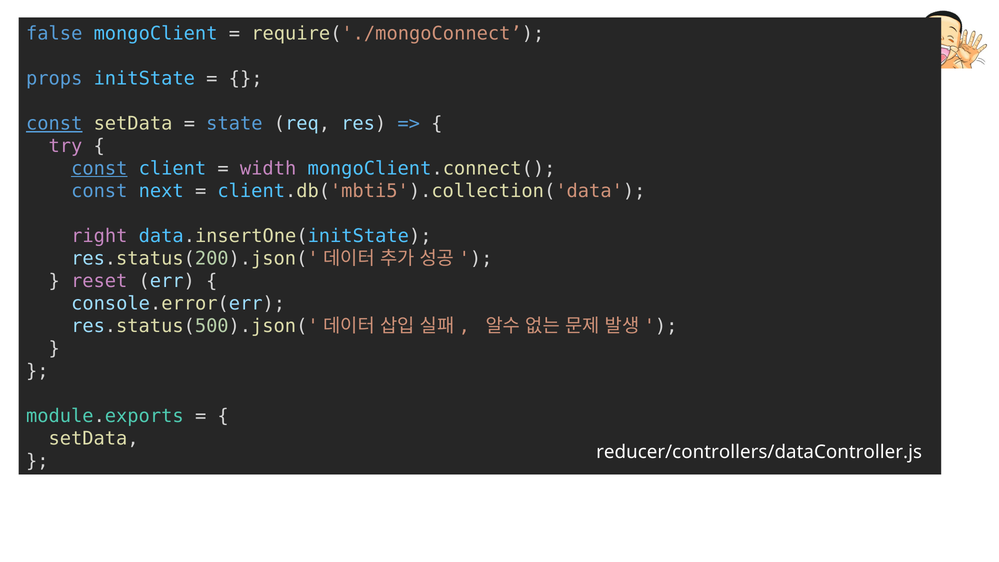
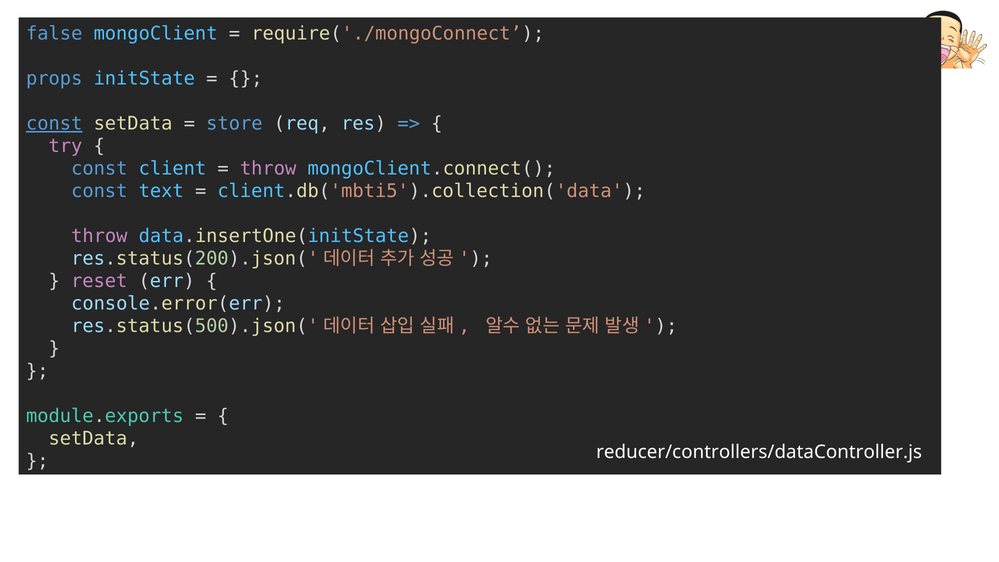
state: state -> store
const at (99, 169) underline: present -> none
width at (268, 169): width -> throw
next: next -> text
right at (99, 236): right -> throw
